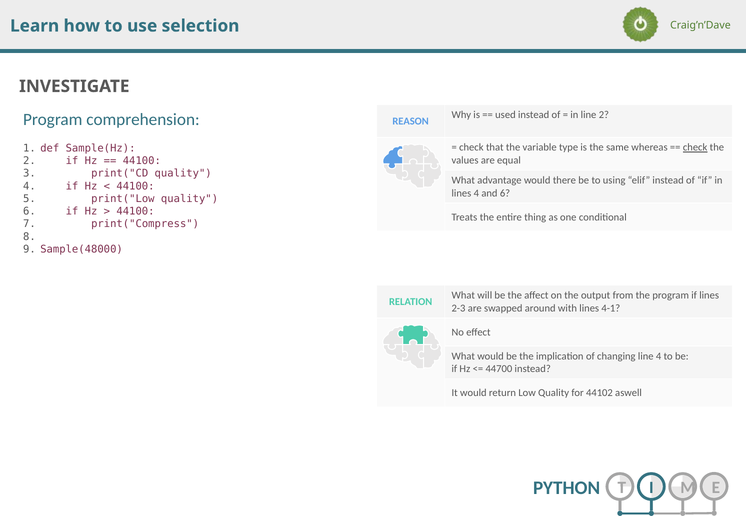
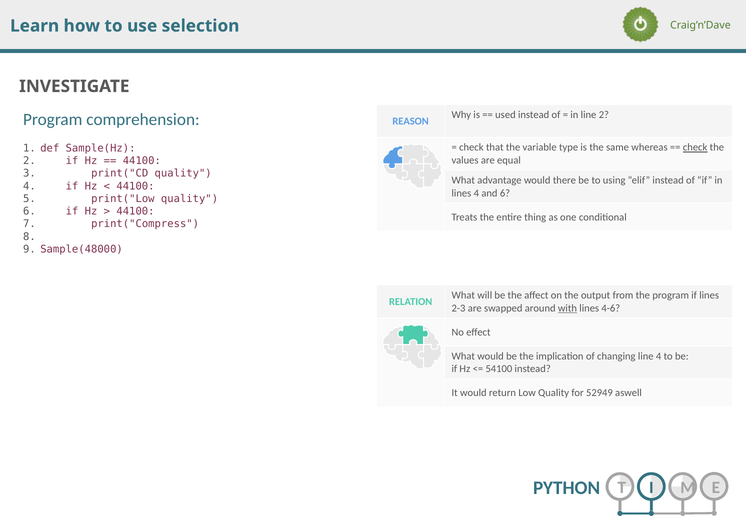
with underline: none -> present
4-1: 4-1 -> 4-6
44700: 44700 -> 54100
44102: 44102 -> 52949
